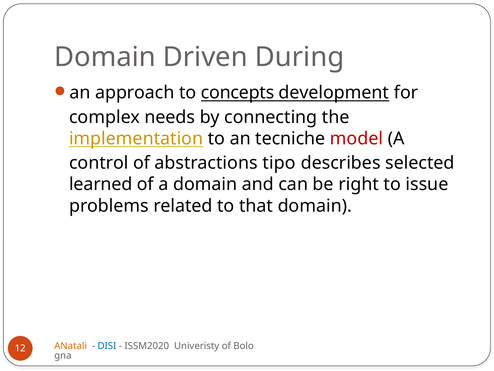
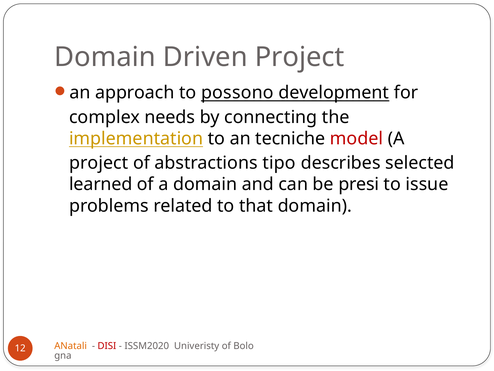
Driven During: During -> Project
concepts: concepts -> possono
control at (99, 163): control -> project
right: right -> presi
DISI colour: blue -> red
